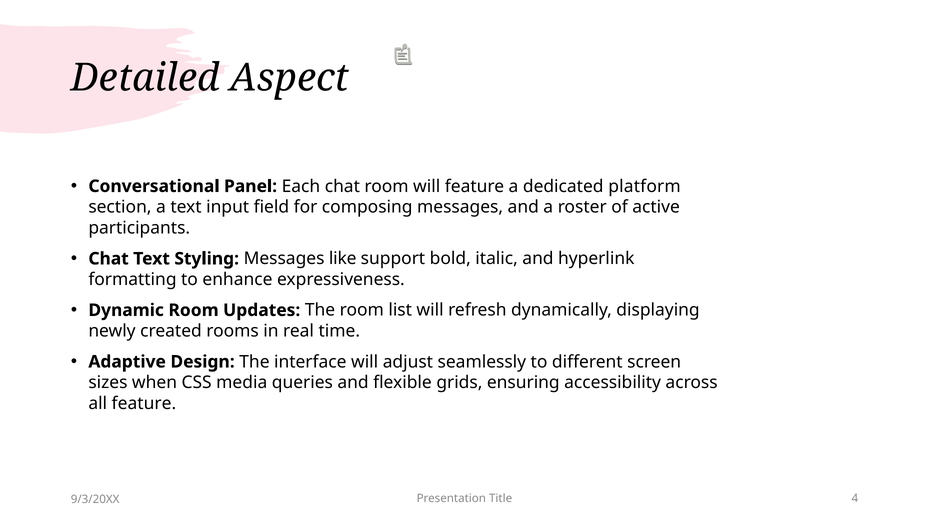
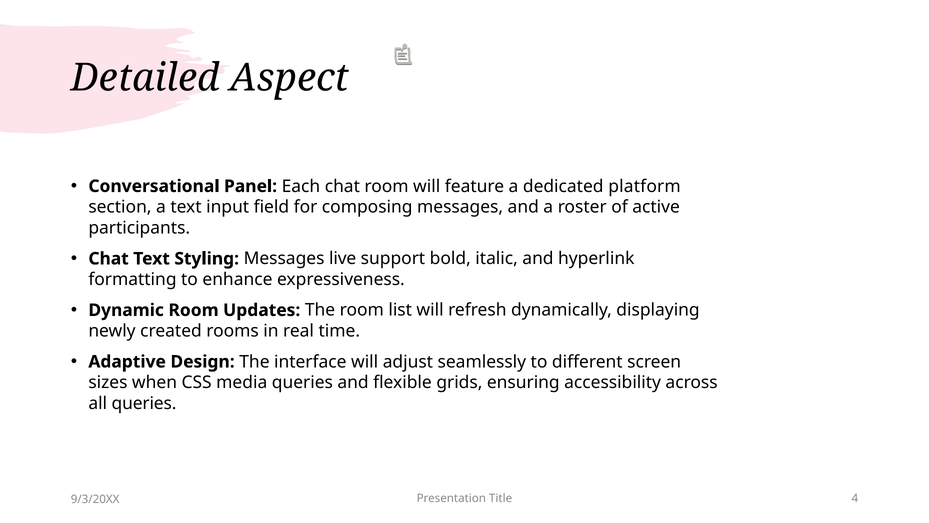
like: like -> live
all feature: feature -> queries
